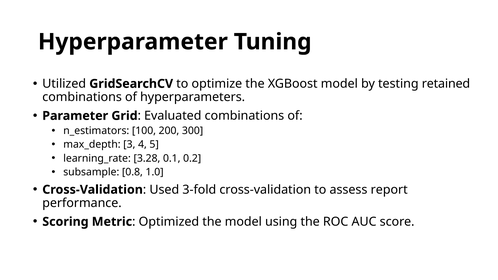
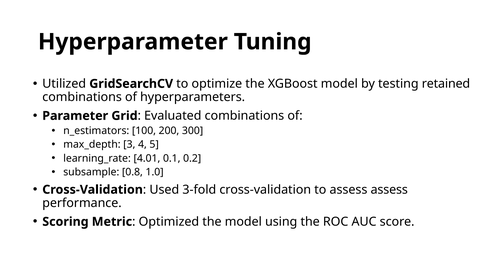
3.28: 3.28 -> 4.01
assess report: report -> assess
